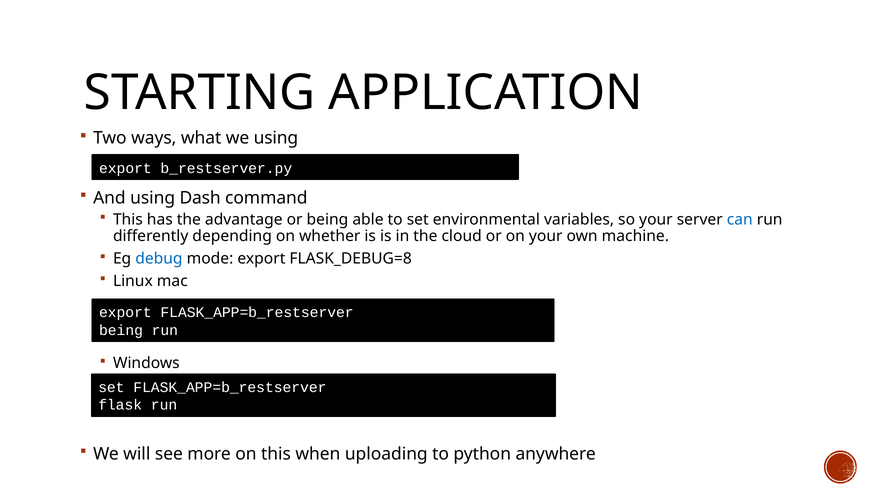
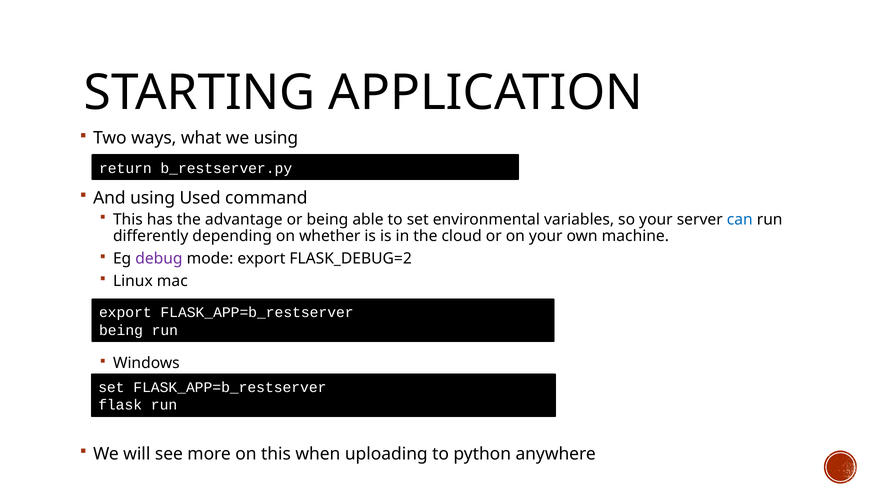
export at (125, 168): export -> return
Dash: Dash -> Used
debug colour: blue -> purple
FLASK_DEBUG=8: FLASK_DEBUG=8 -> FLASK_DEBUG=2
